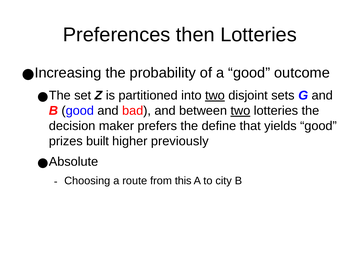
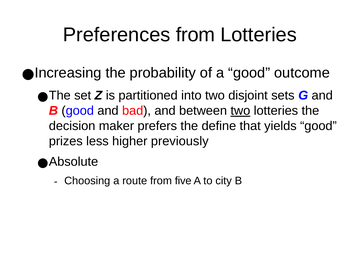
Preferences then: then -> from
two at (215, 96) underline: present -> none
built: built -> less
this: this -> five
